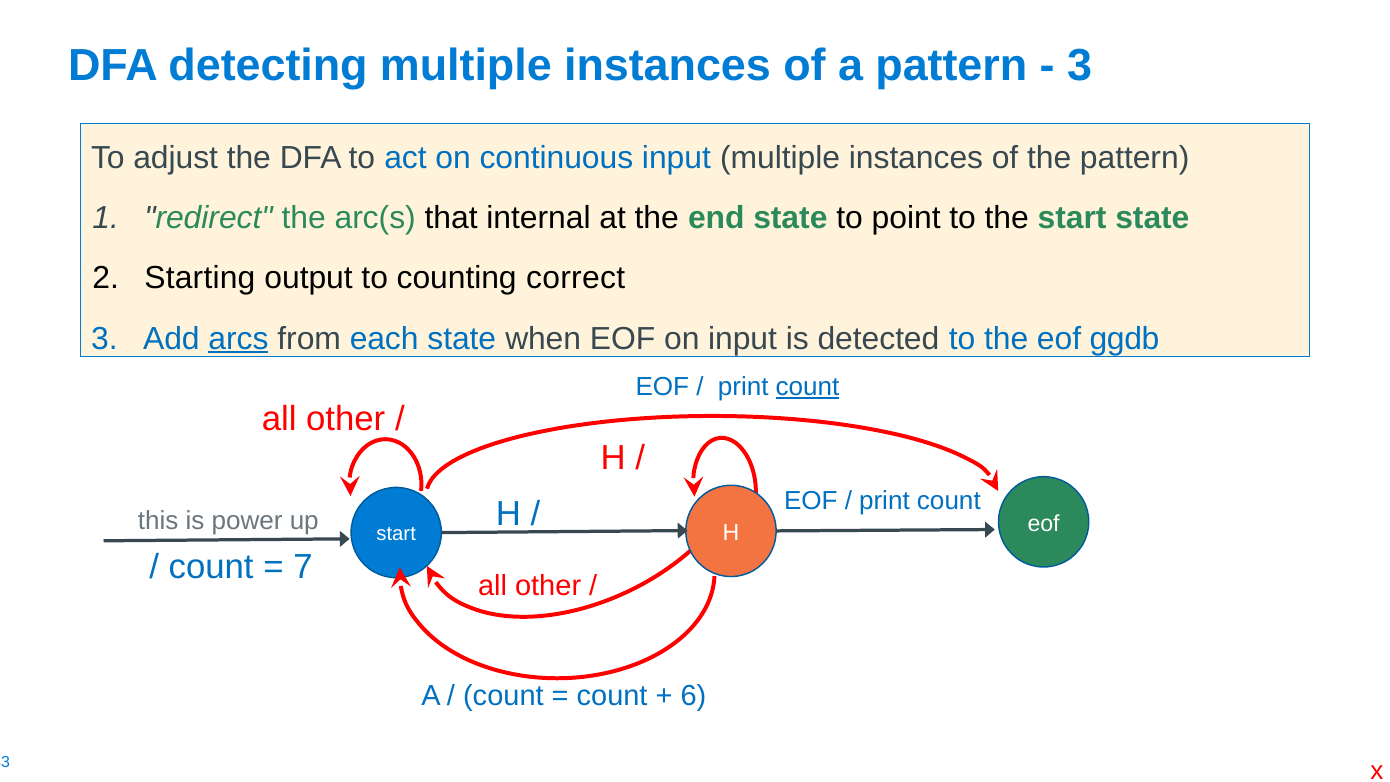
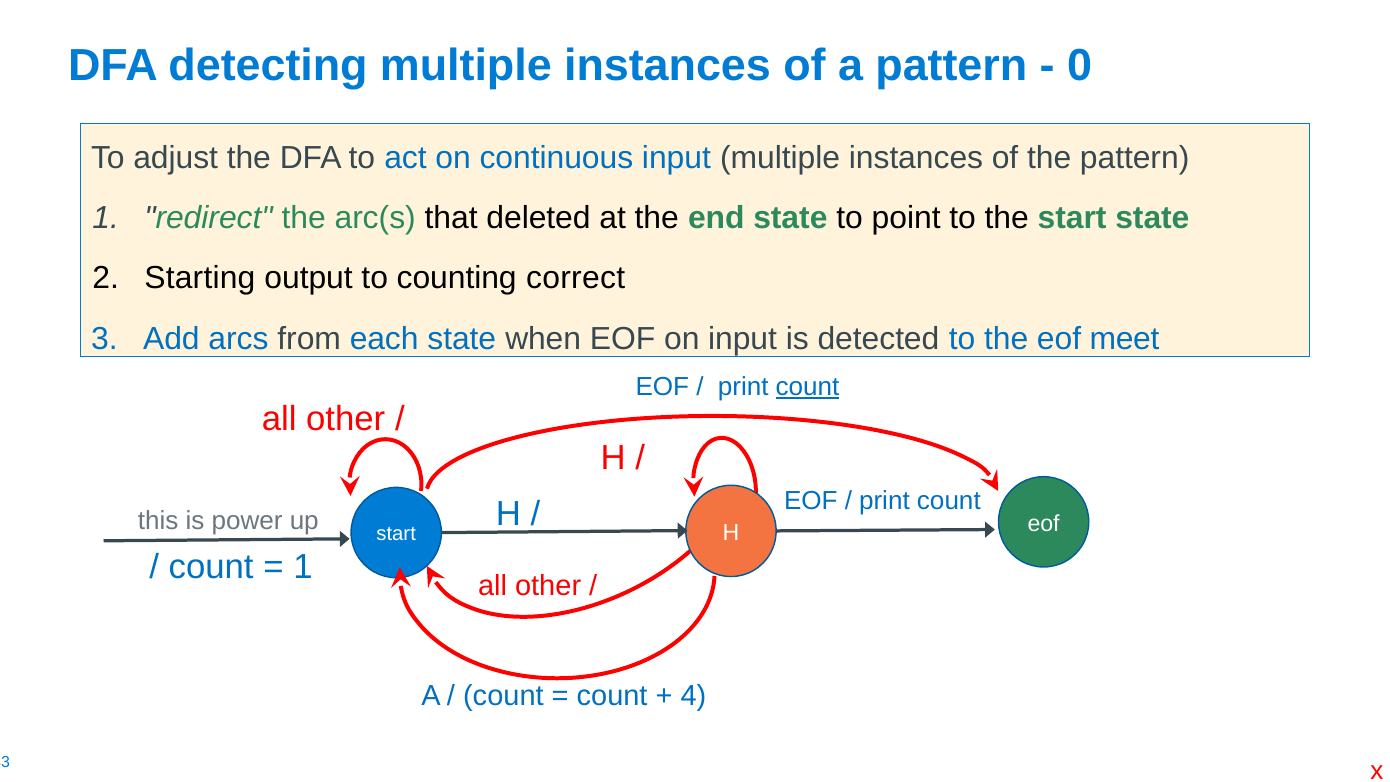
3 at (1079, 65): 3 -> 0
internal: internal -> deleted
arcs underline: present -> none
ggdb: ggdb -> meet
7 at (303, 567): 7 -> 1
6: 6 -> 4
